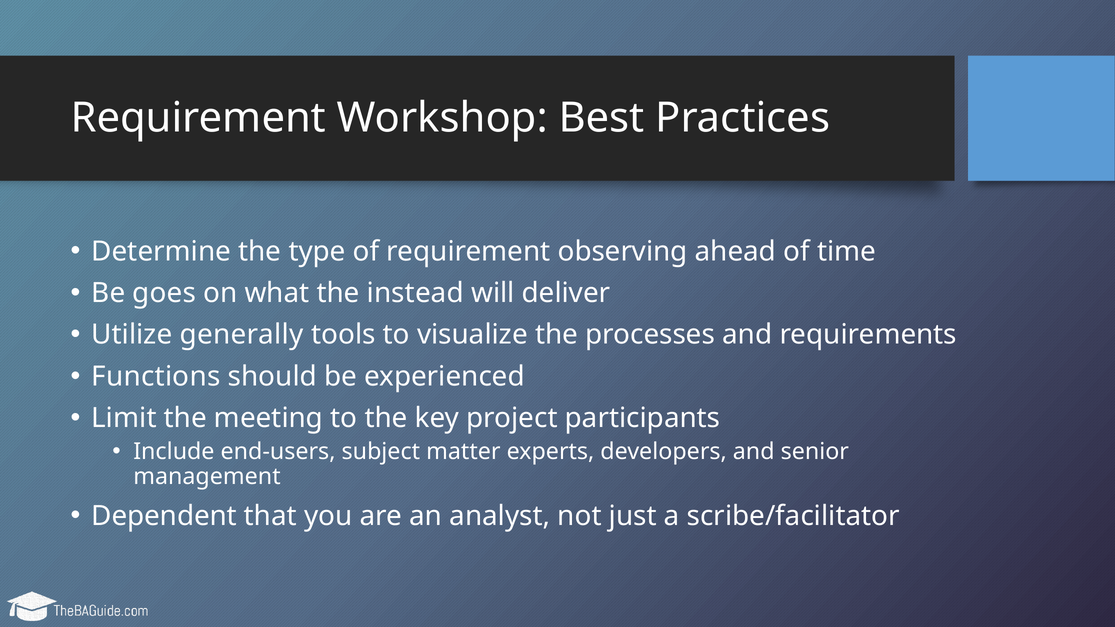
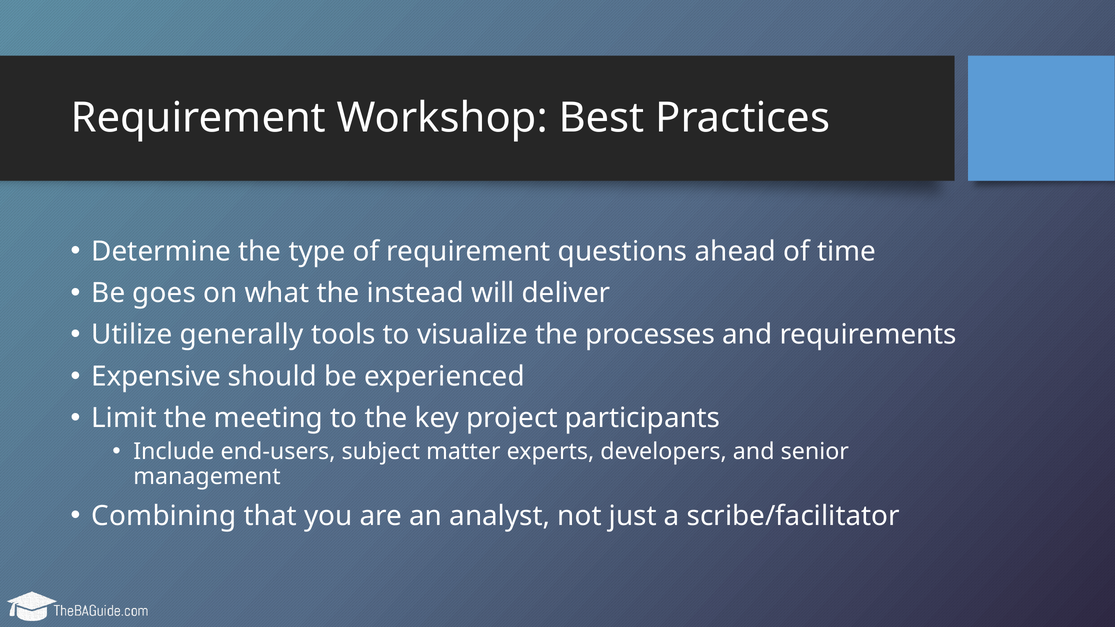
observing: observing -> questions
Functions: Functions -> Expensive
Dependent: Dependent -> Combining
